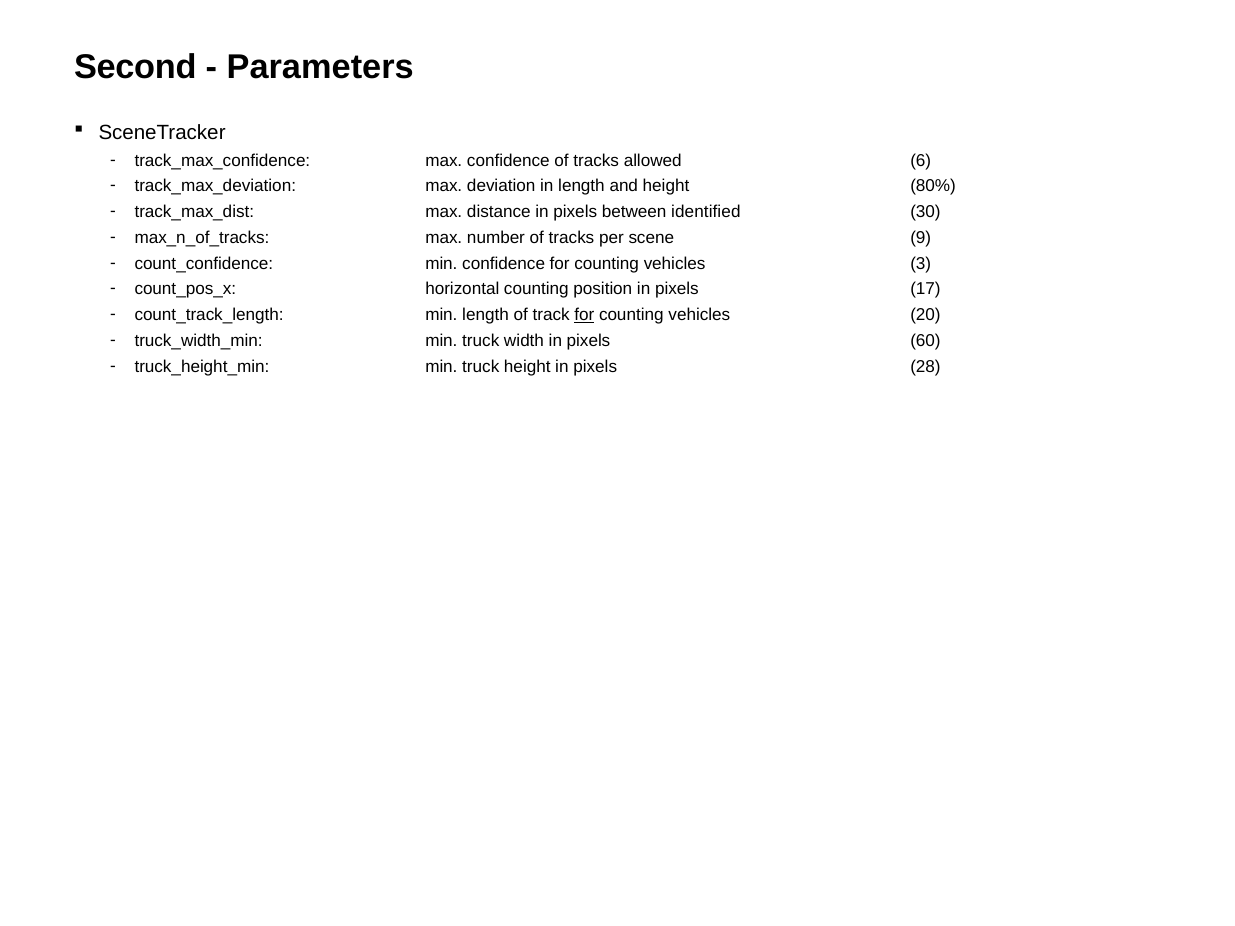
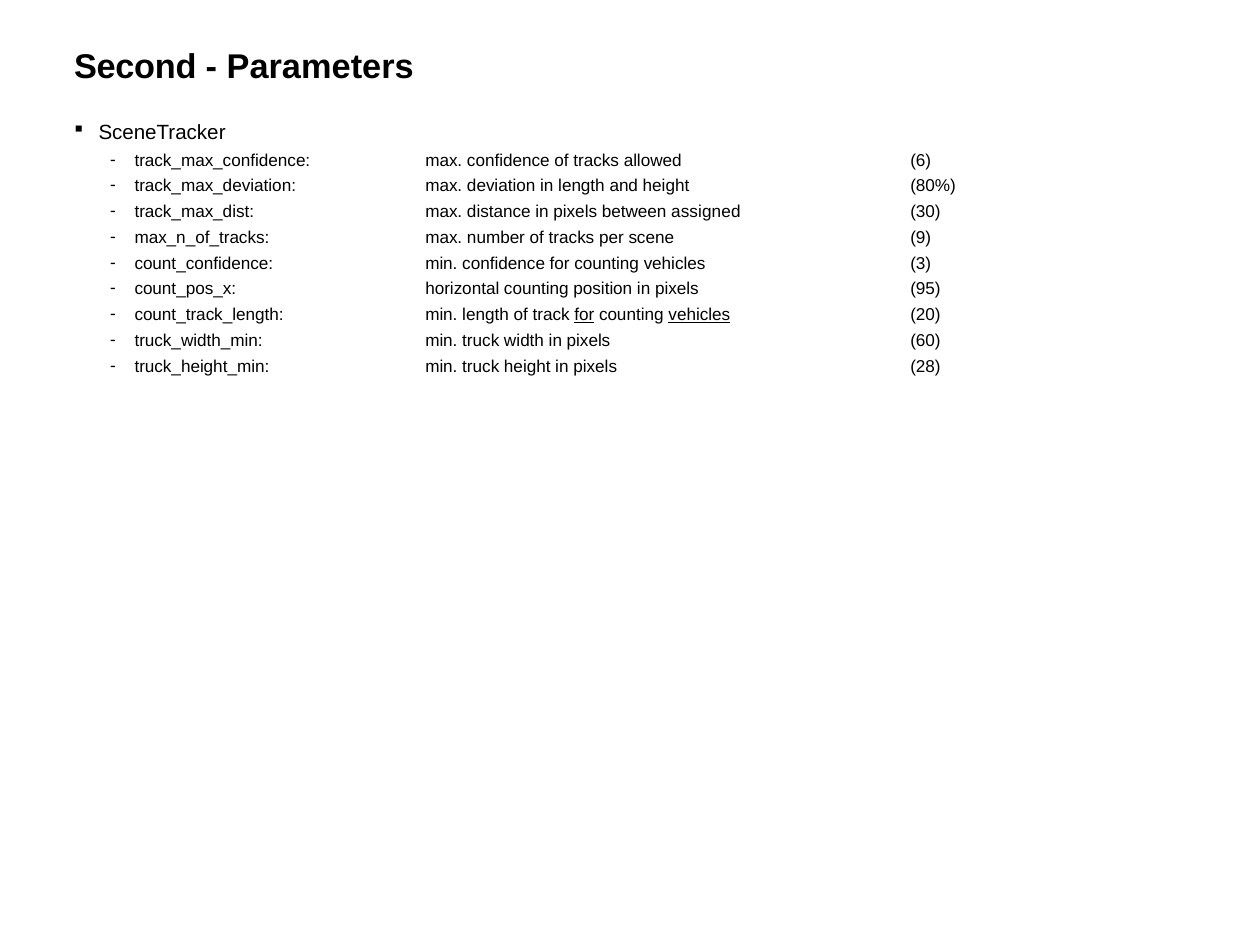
identified: identified -> assigned
17: 17 -> 95
vehicles at (699, 315) underline: none -> present
